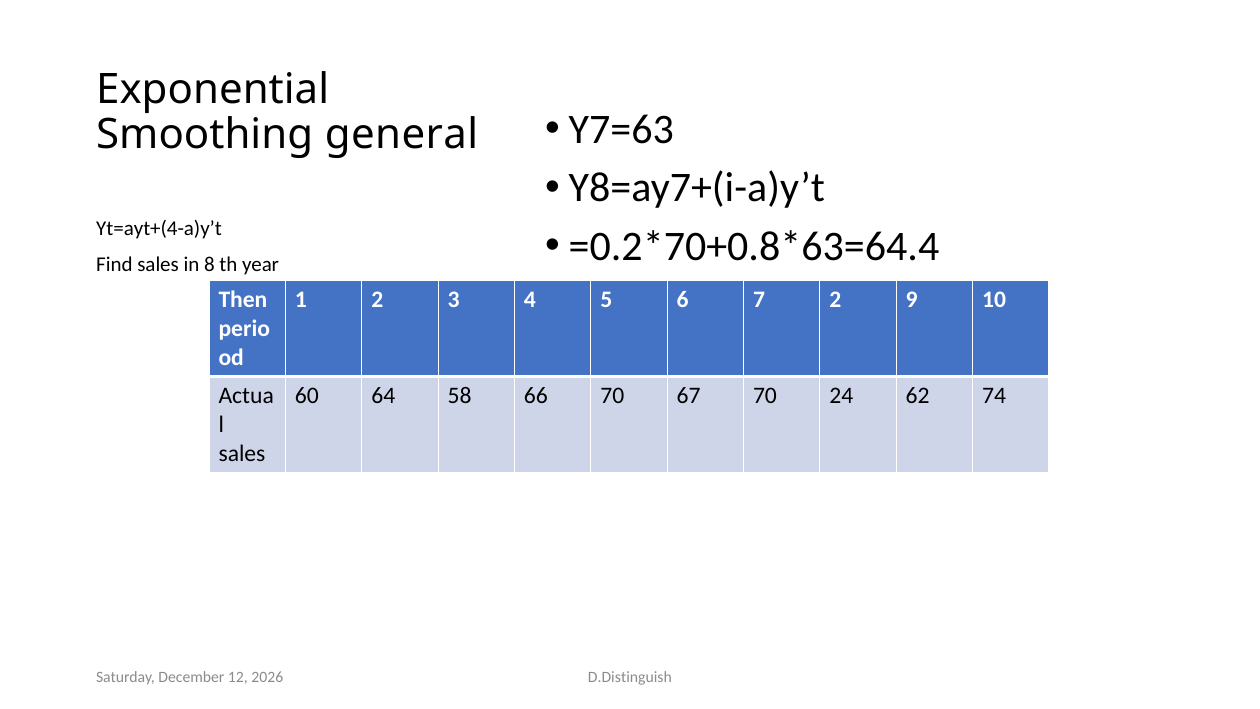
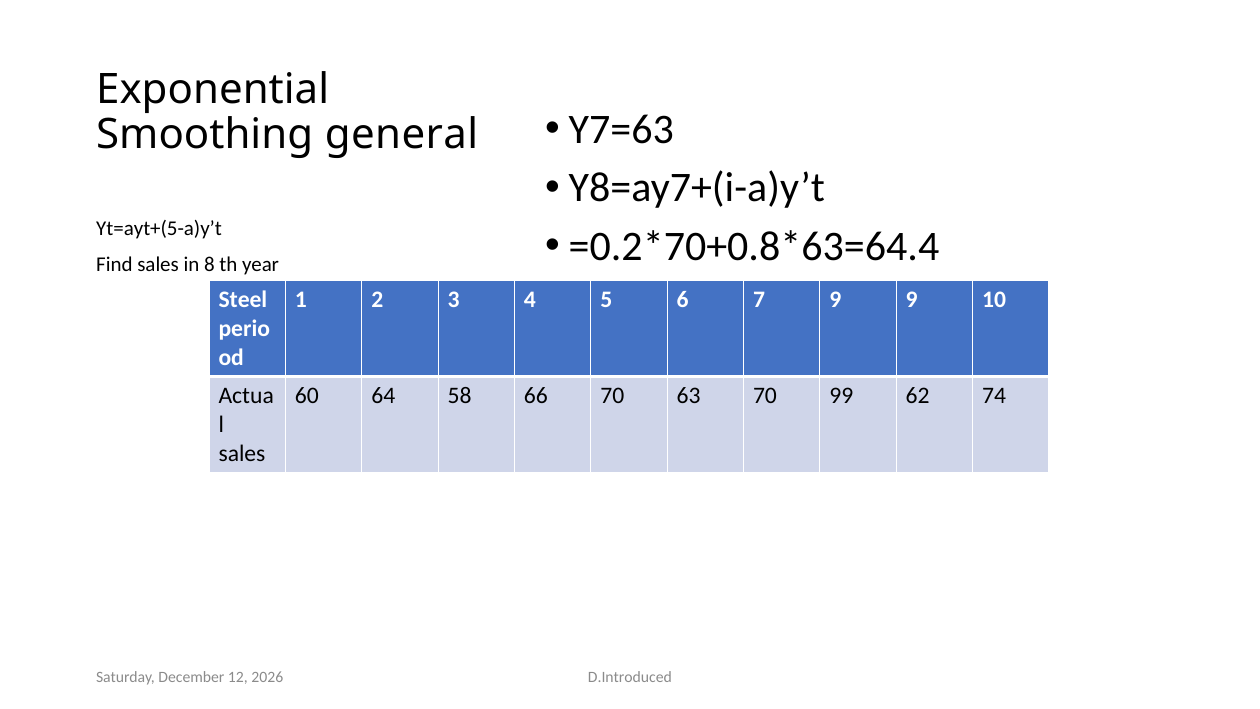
Yt=ayt+(4-a)y’t: Yt=ayt+(4-a)y’t -> Yt=ayt+(5-a)y’t
Then: Then -> Steel
7 2: 2 -> 9
67: 67 -> 63
24: 24 -> 99
D.Distinguish: D.Distinguish -> D.Introduced
